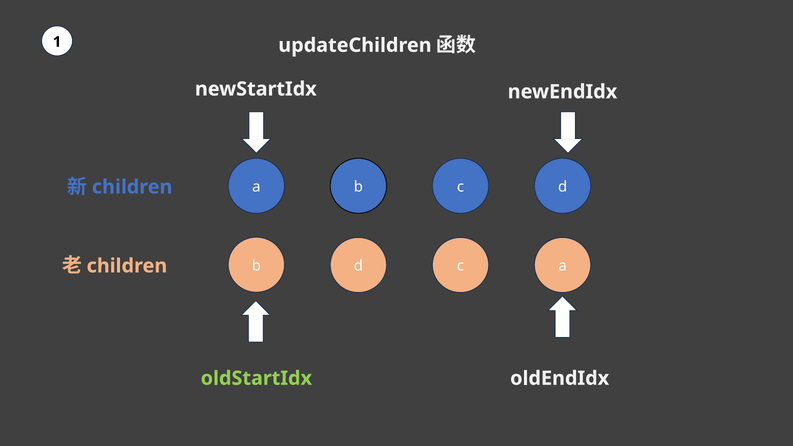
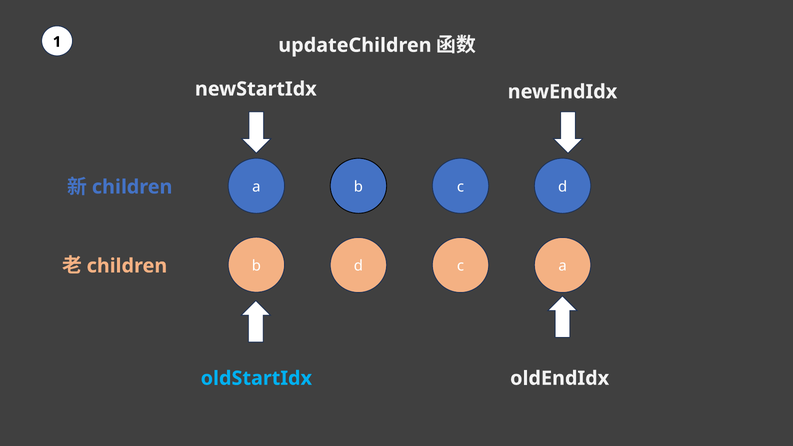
oldStartIdx colour: light green -> light blue
